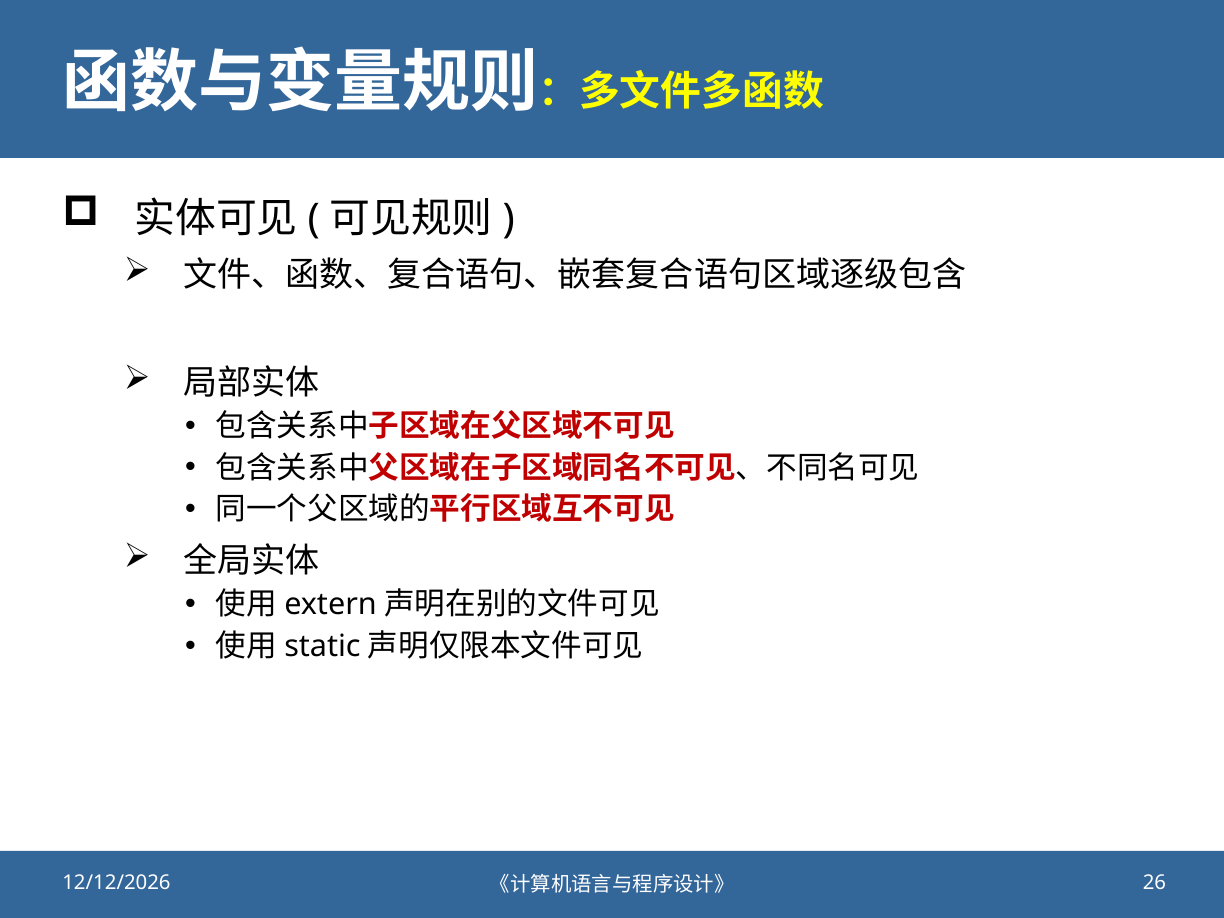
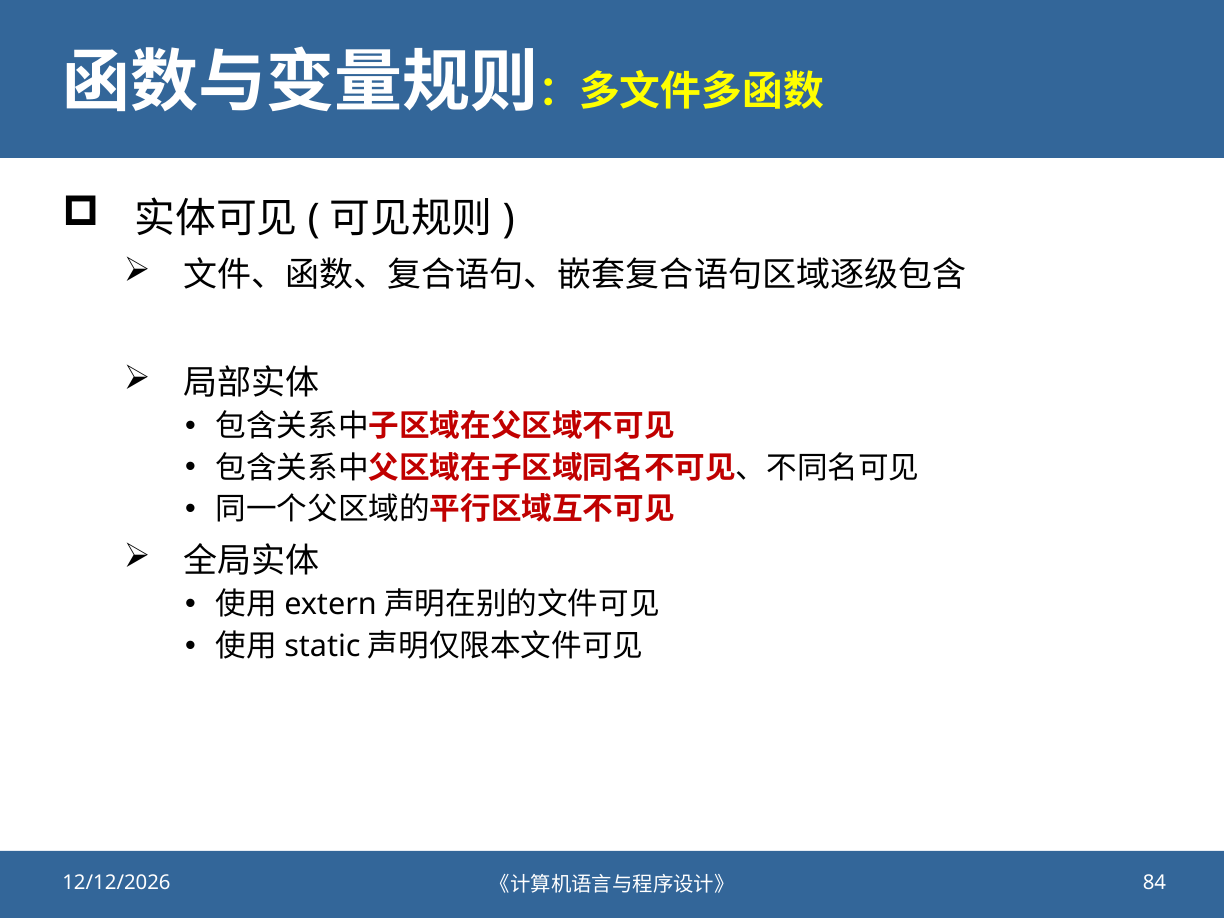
26: 26 -> 84
